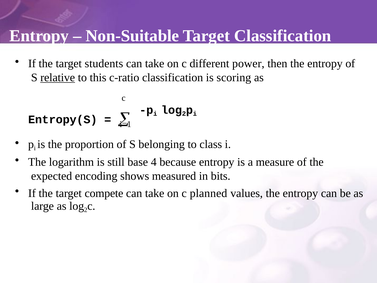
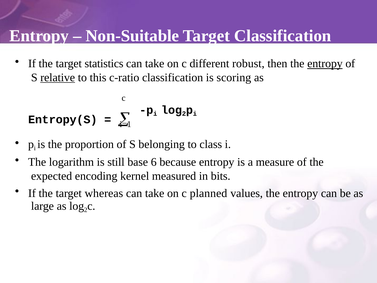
students: students -> statistics
power: power -> robust
entropy at (325, 64) underline: none -> present
4: 4 -> 6
shows: shows -> kernel
compete: compete -> whereas
